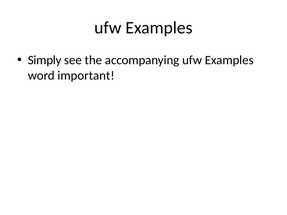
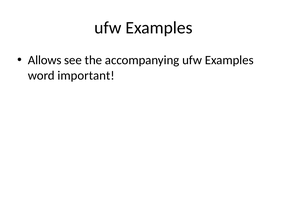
Simply: Simply -> Allows
